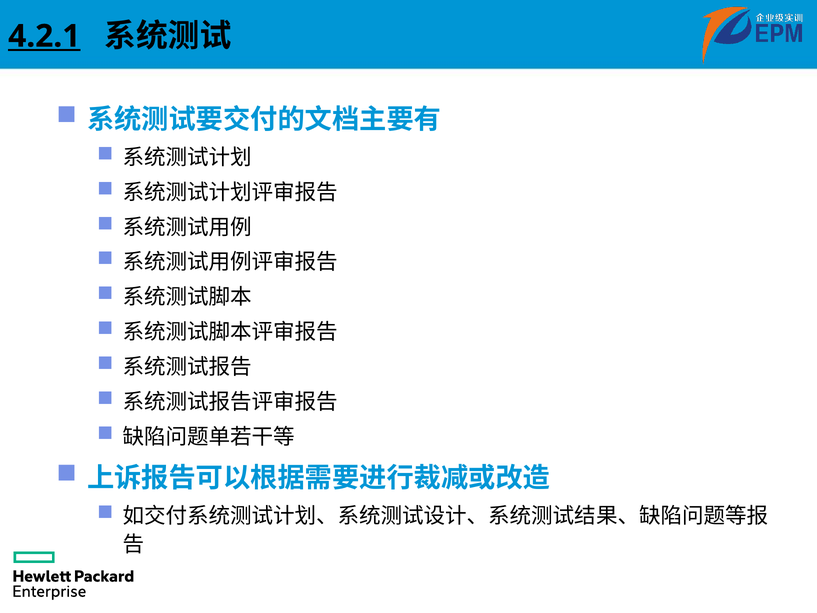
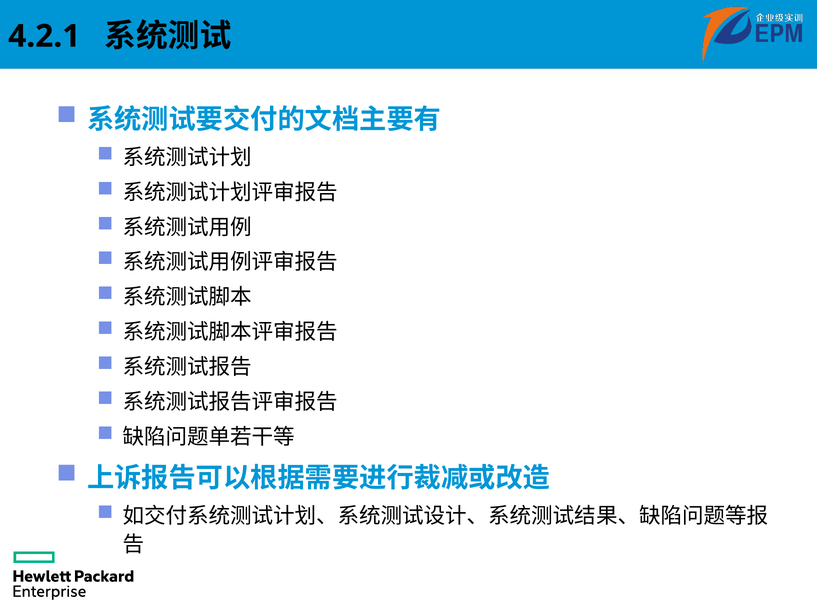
4.2.1 underline: present -> none
